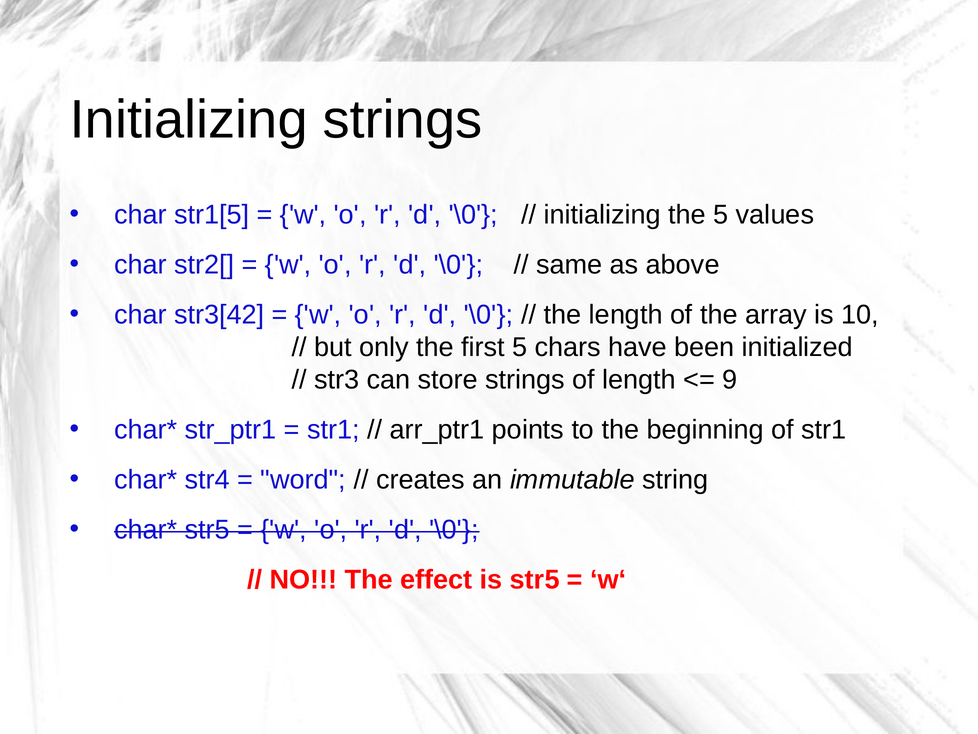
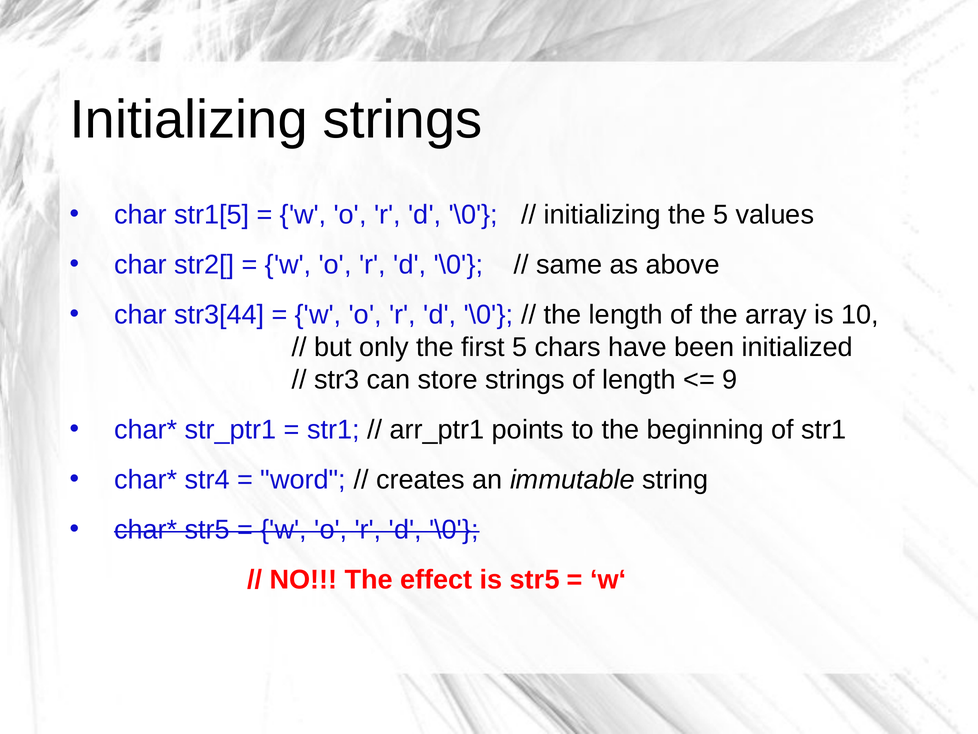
str3[42: str3[42 -> str3[44
